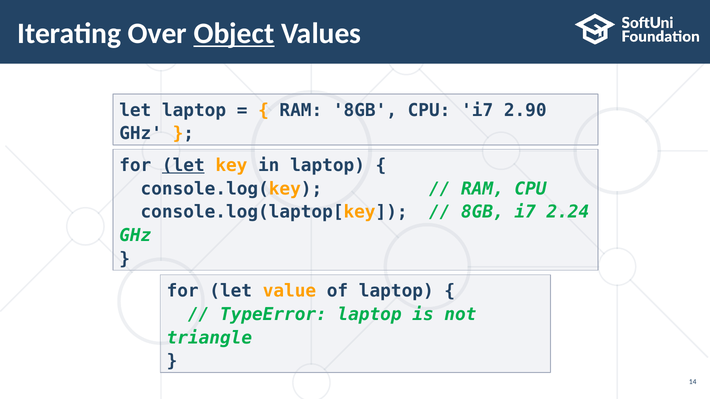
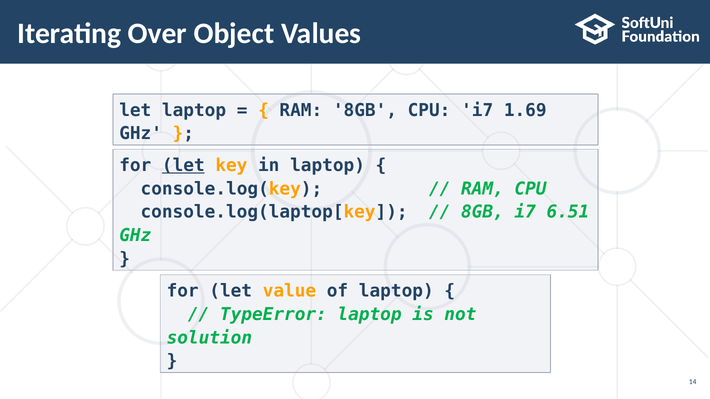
Object underline: present -> none
2.90: 2.90 -> 1.69
2.24: 2.24 -> 6.51
triangle: triangle -> solution
